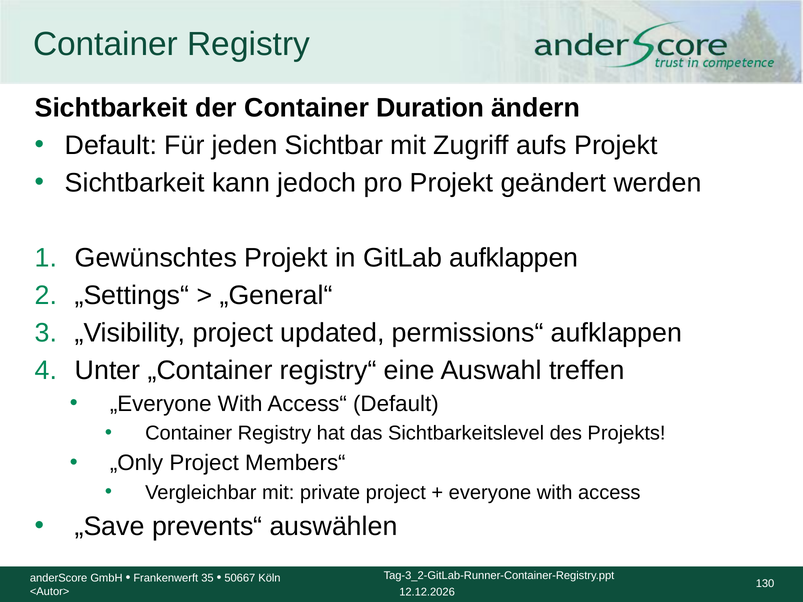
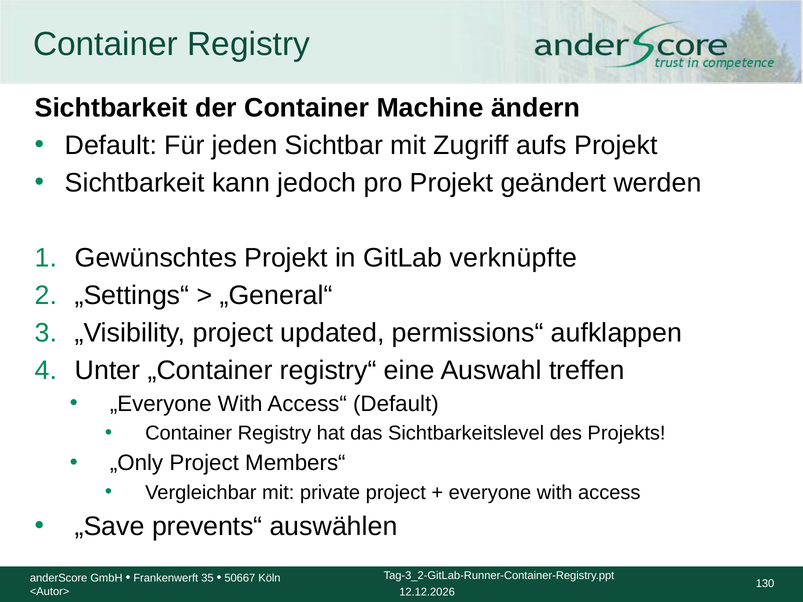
Duration: Duration -> Machine
GitLab aufklappen: aufklappen -> verknüpfte
